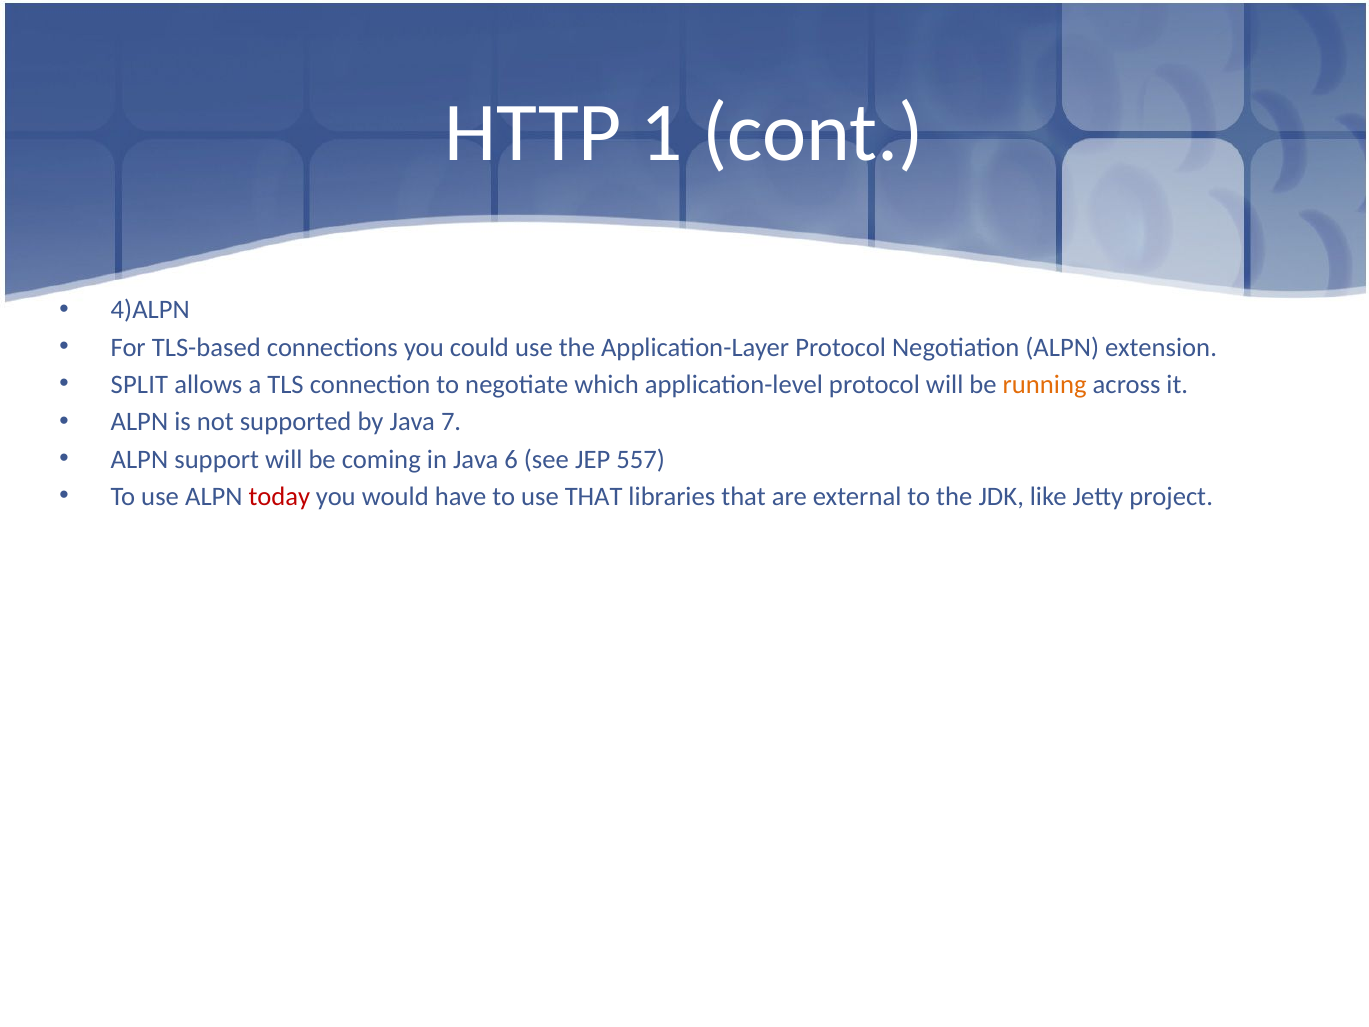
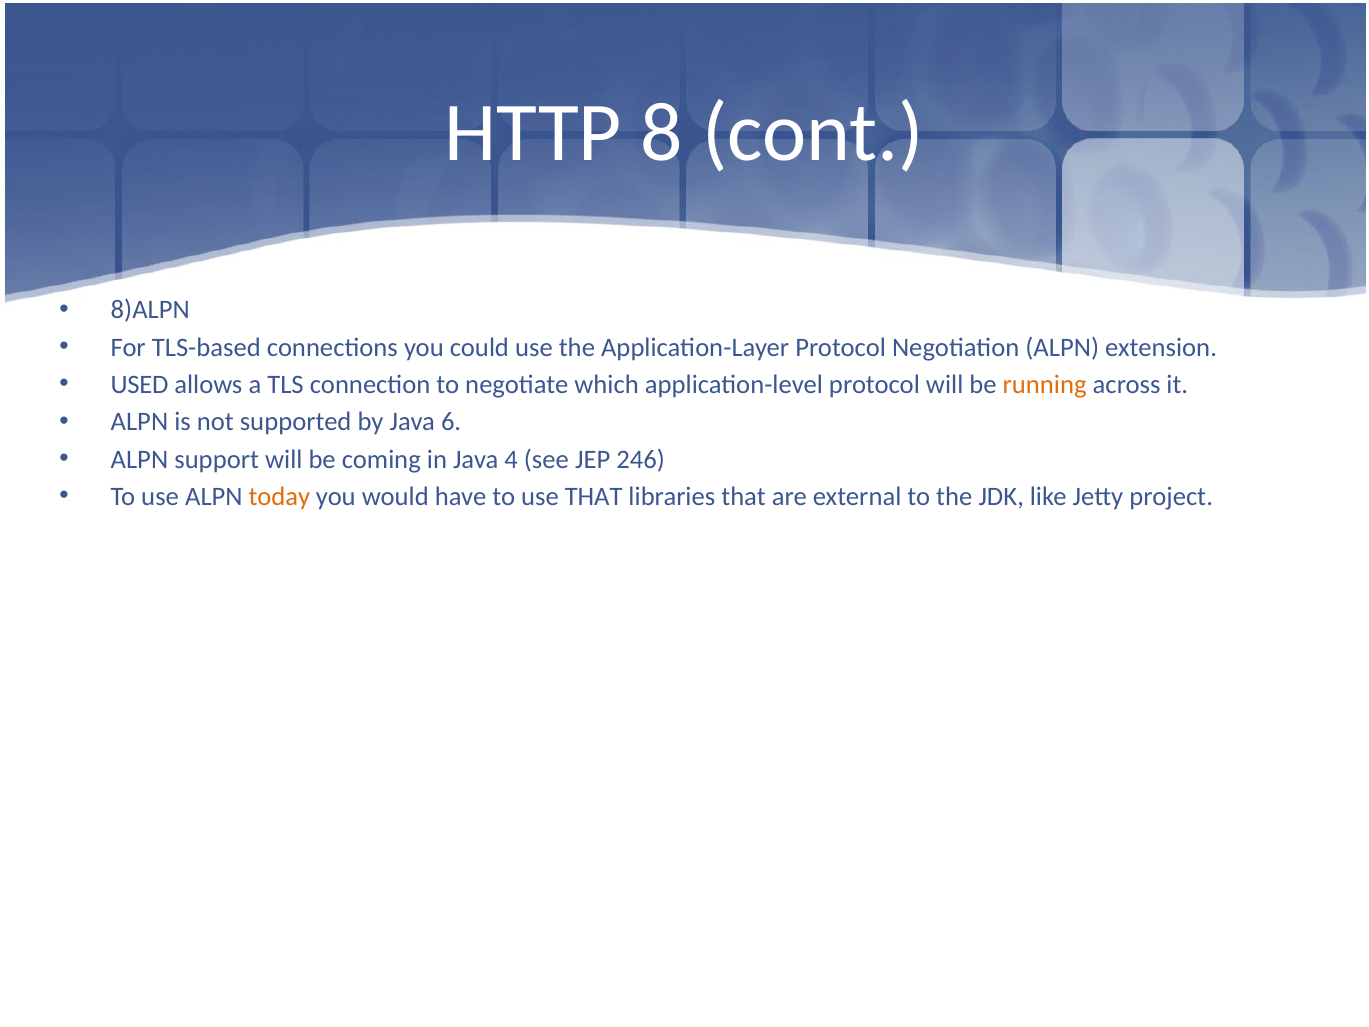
1: 1 -> 8
4)ALPN: 4)ALPN -> 8)ALPN
SPLIT: SPLIT -> USED
7: 7 -> 6
6: 6 -> 4
557: 557 -> 246
today colour: red -> orange
